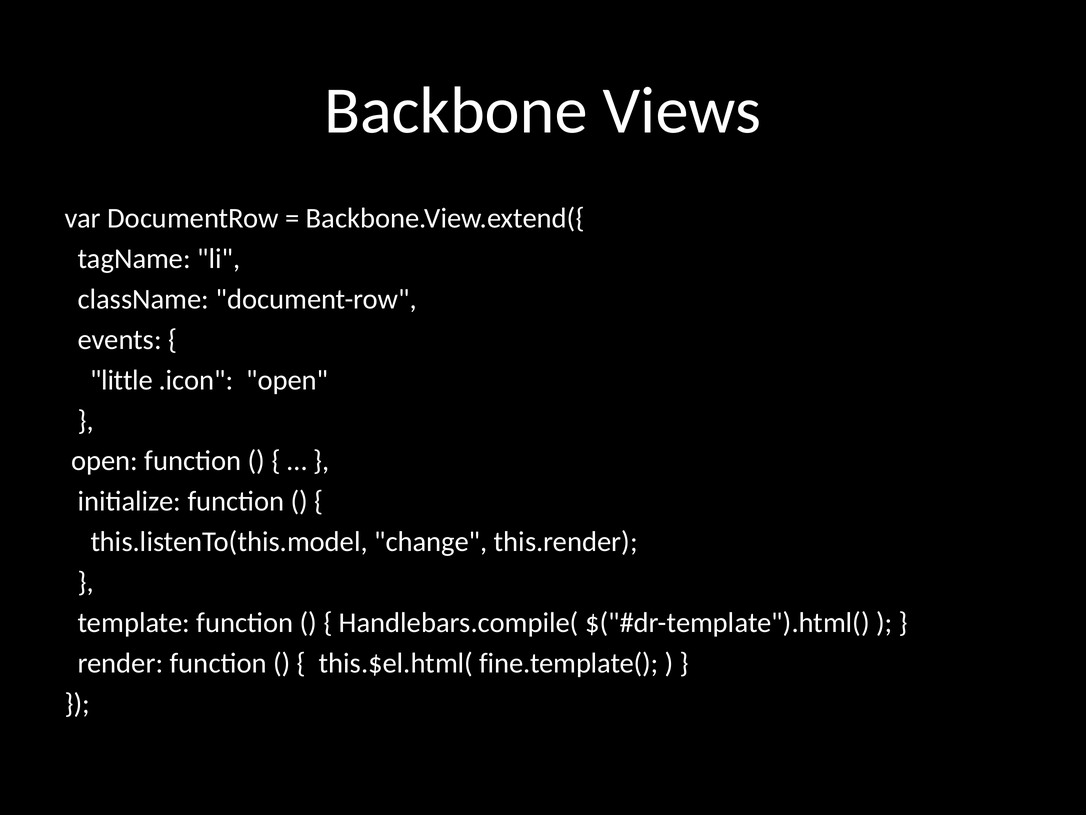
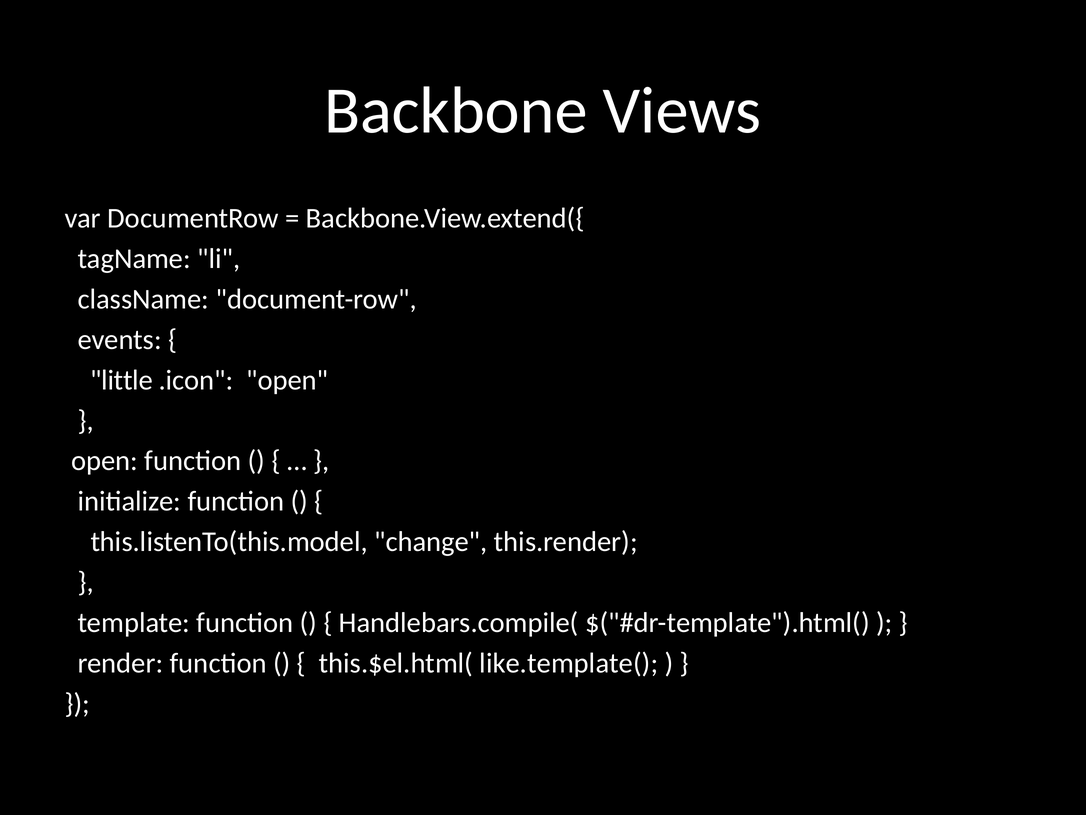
fine.template(: fine.template( -> like.template(
